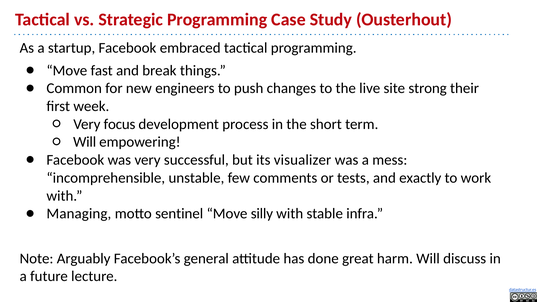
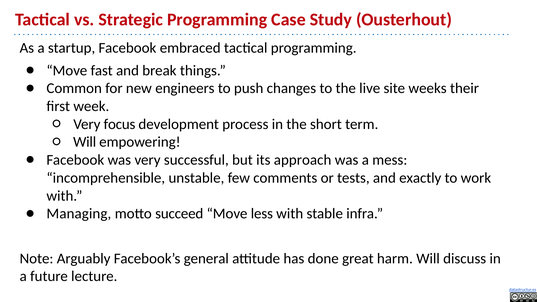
strong: strong -> weeks
visualizer: visualizer -> approach
sentinel: sentinel -> succeed
silly: silly -> less
